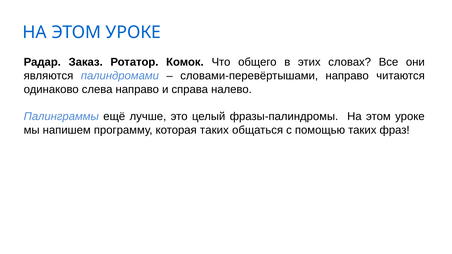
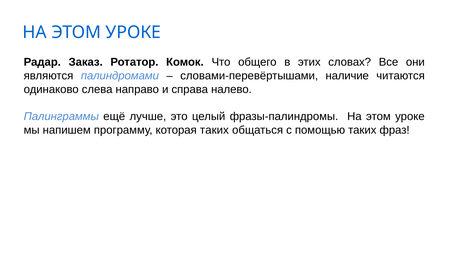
словами-перевёртышами направо: направо -> наличие
